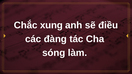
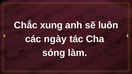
điều: điều -> luôn
đàng: đàng -> ngày
